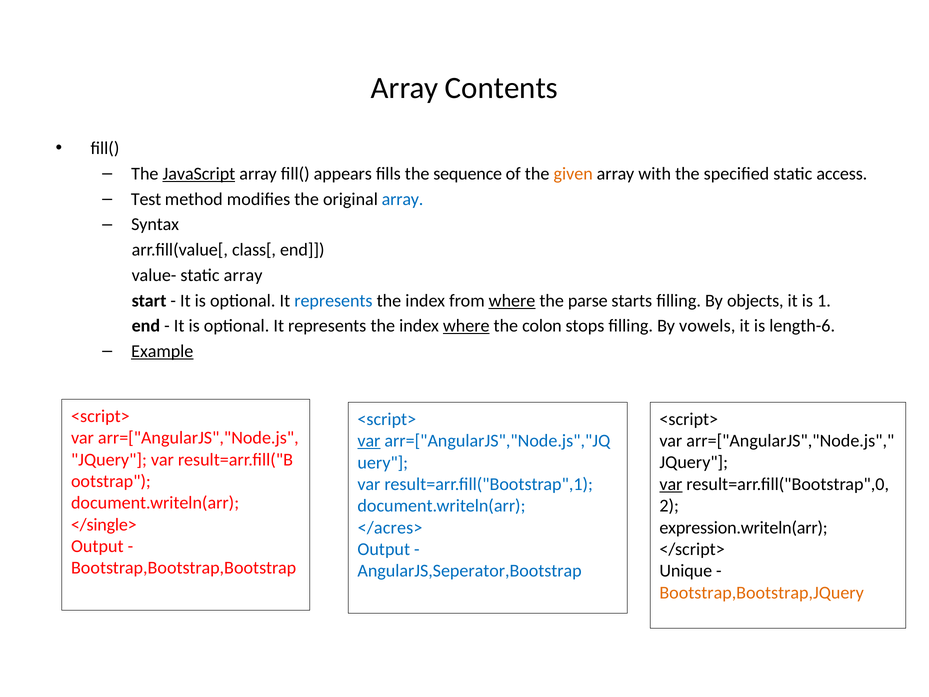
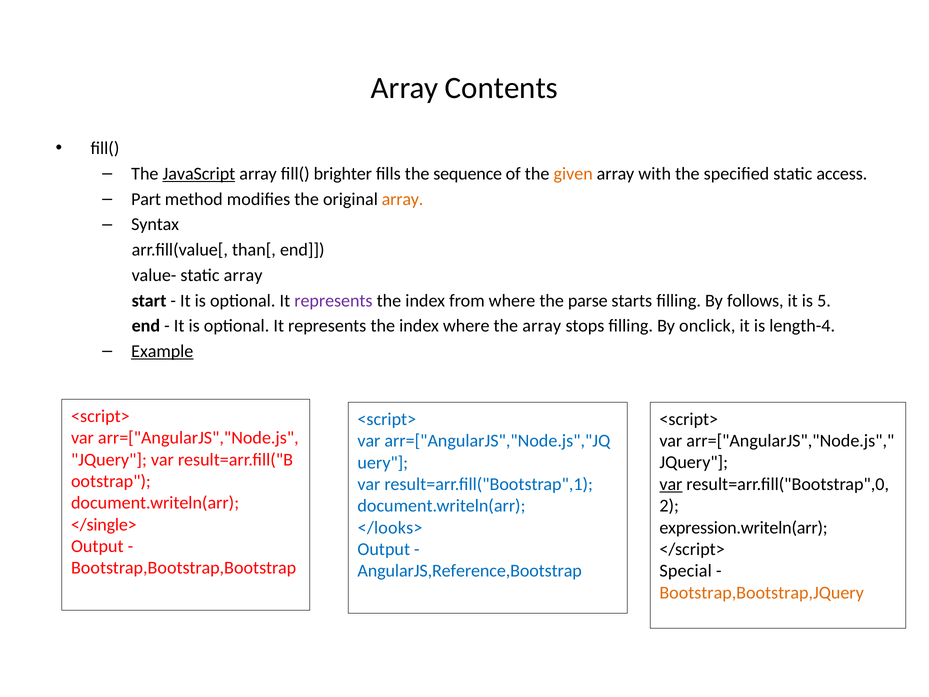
appears: appears -> brighter
Test: Test -> Part
array at (403, 199) colour: blue -> orange
class[: class[ -> than[
represents at (333, 300) colour: blue -> purple
where at (512, 300) underline: present -> none
objects: objects -> follows
1: 1 -> 5
where at (466, 326) underline: present -> none
the colon: colon -> array
vowels: vowels -> onclick
length-6: length-6 -> length-4
var at (369, 441) underline: present -> none
</acres>: </acres> -> </looks>
Unique: Unique -> Special
AngularJS,Seperator,Bootstrap: AngularJS,Seperator,Bootstrap -> AngularJS,Reference,Bootstrap
